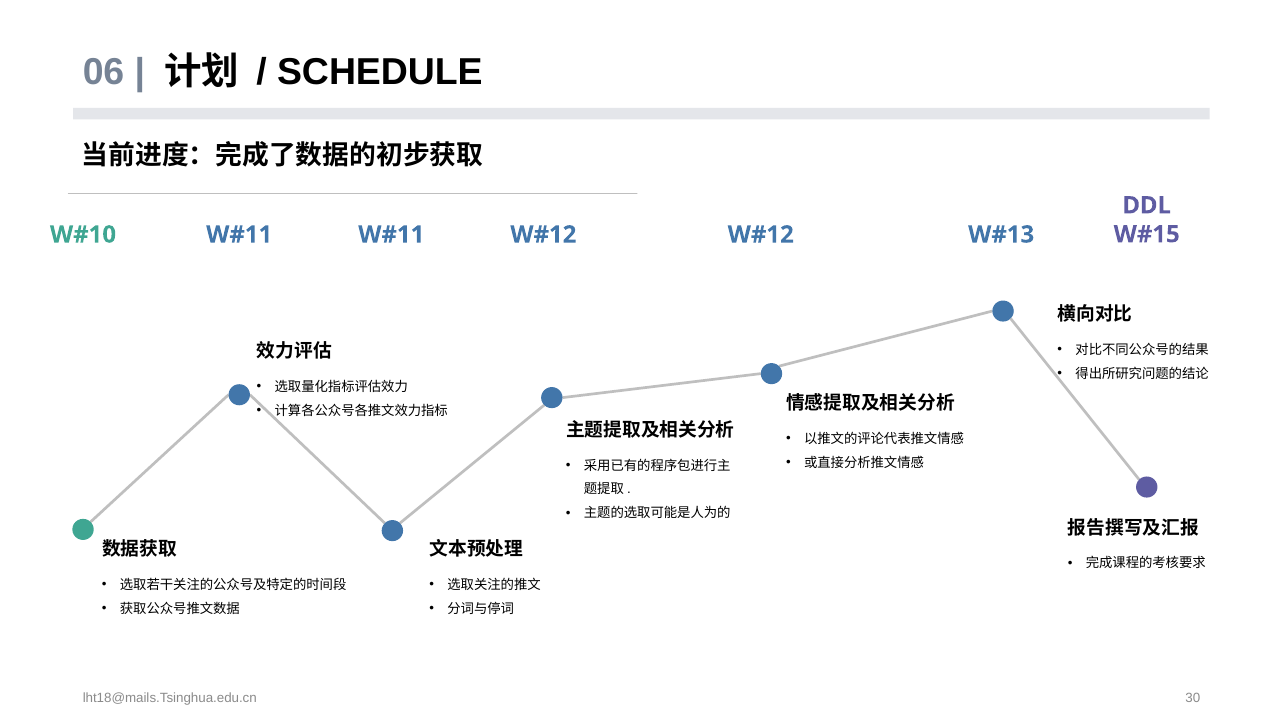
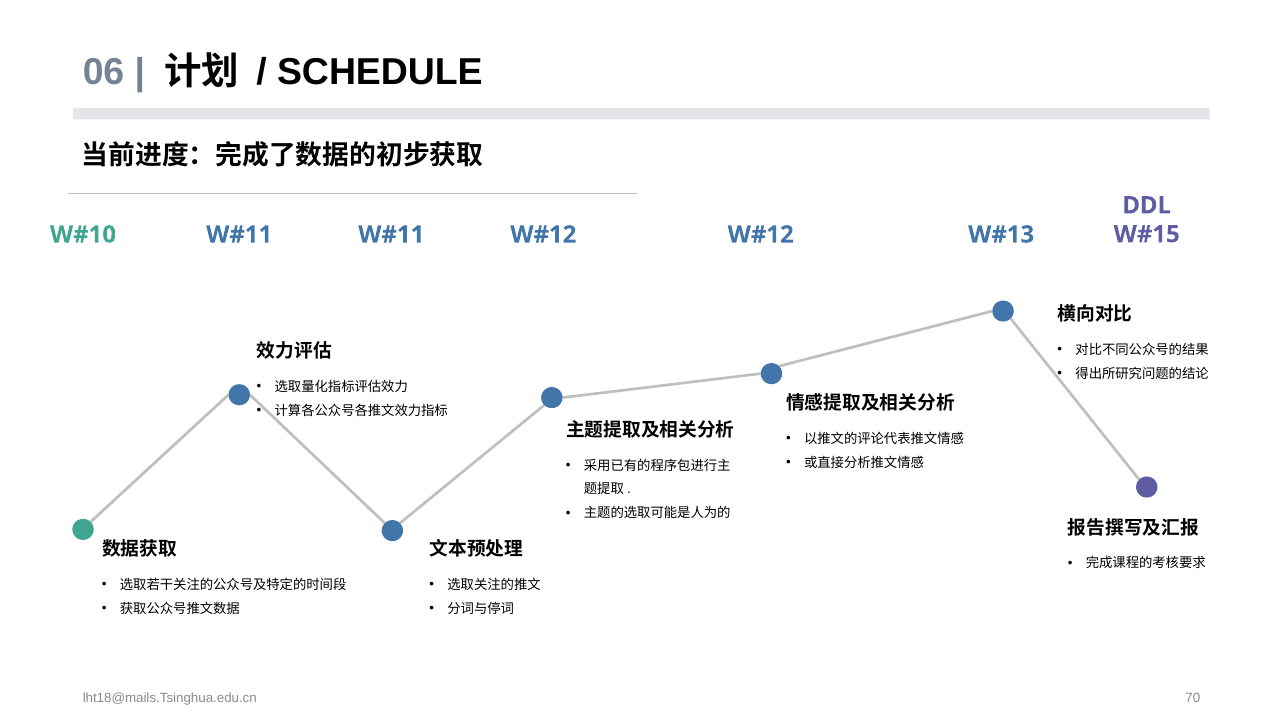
30: 30 -> 70
